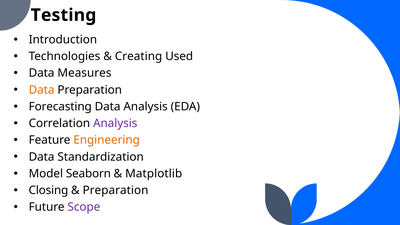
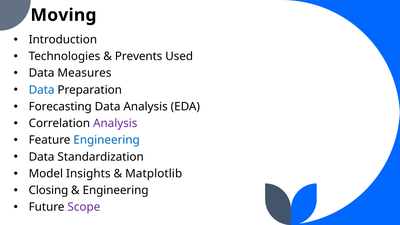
Testing: Testing -> Moving
Creating: Creating -> Prevents
Data at (42, 90) colour: orange -> blue
Engineering at (107, 140) colour: orange -> blue
Seaborn: Seaborn -> Insights
Preparation at (116, 190): Preparation -> Engineering
